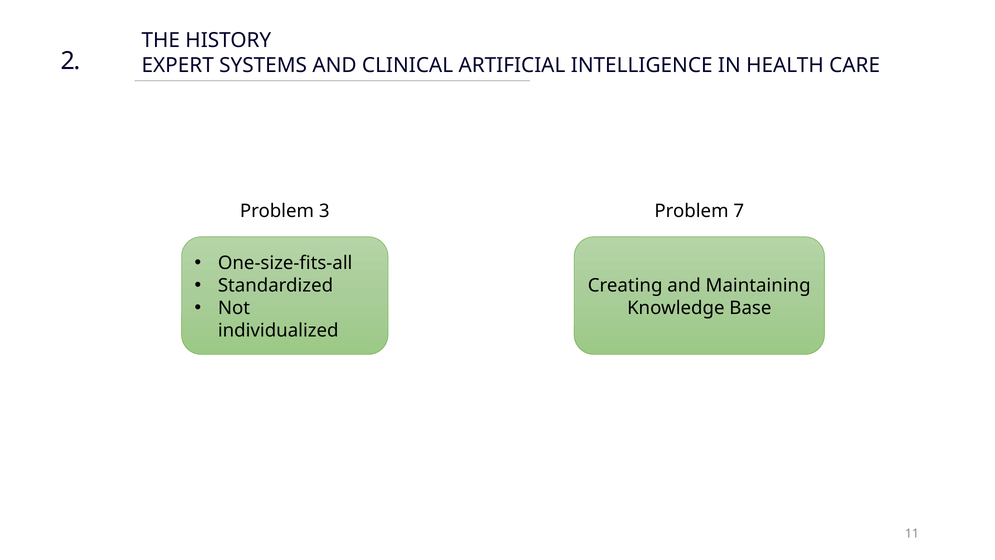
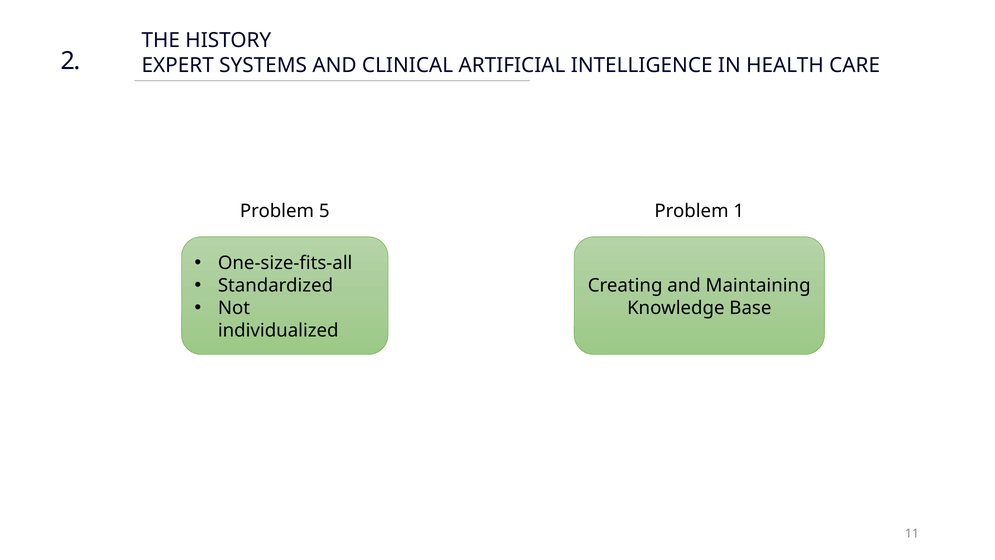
3: 3 -> 5
7: 7 -> 1
